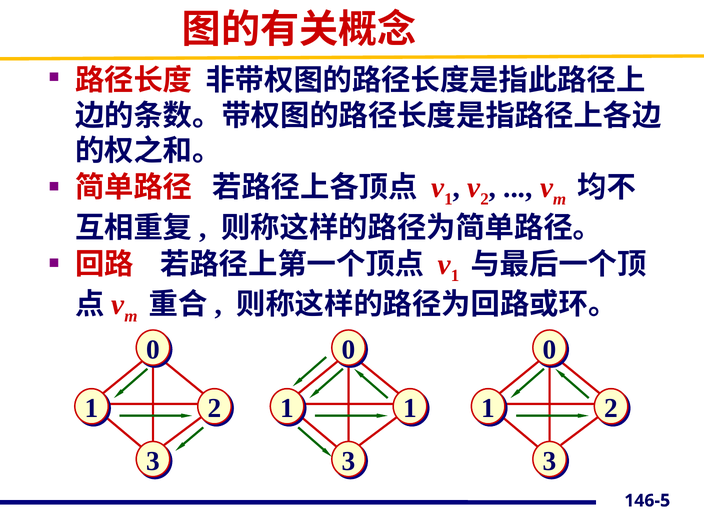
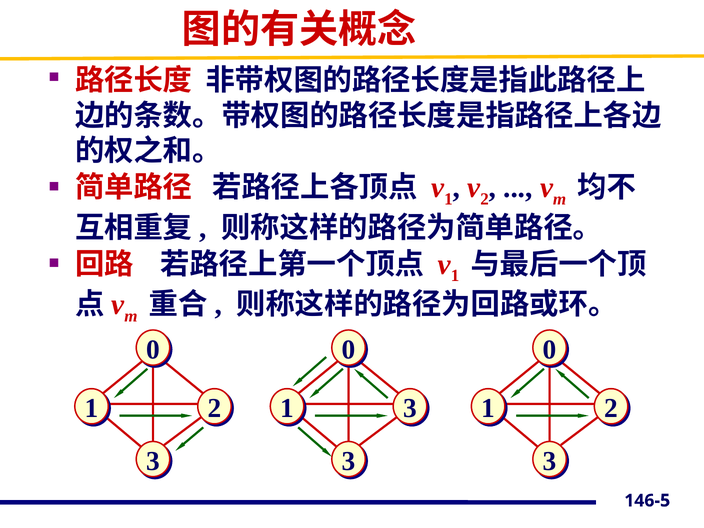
1 1: 1 -> 3
